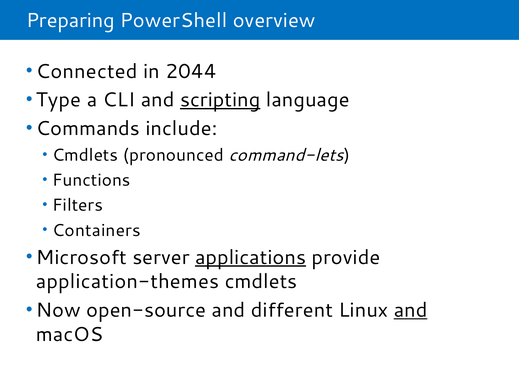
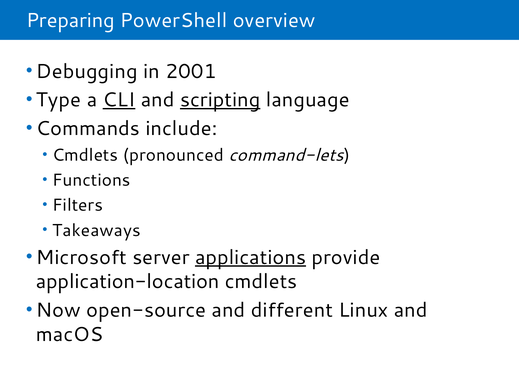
Connected: Connected -> Debugging
2044: 2044 -> 2001
CLI underline: none -> present
Containers: Containers -> Takeaways
application-themes: application-themes -> application-location
and at (411, 310) underline: present -> none
